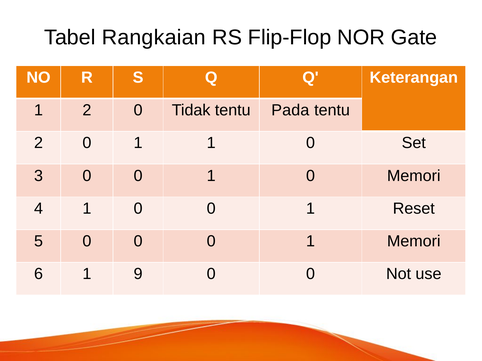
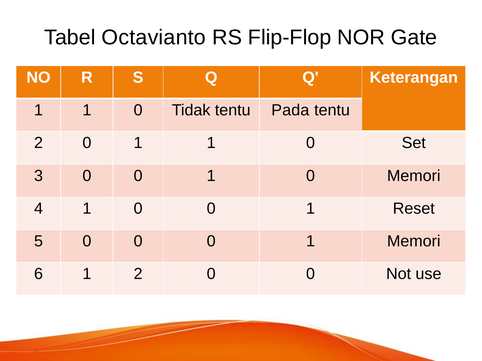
Rangkaian: Rangkaian -> Octavianto
2 at (87, 110): 2 -> 1
1 9: 9 -> 2
